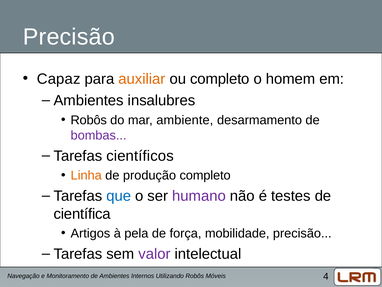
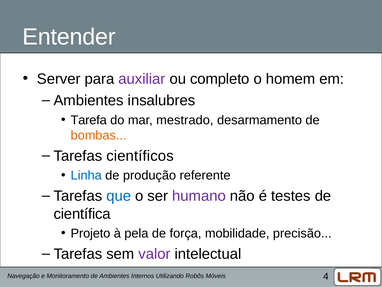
Precisão at (69, 37): Precisão -> Entender
Capaz: Capaz -> Server
auxiliar colour: orange -> purple
Robôs at (89, 120): Robôs -> Tarefa
ambiente: ambiente -> mestrado
bombas colour: purple -> orange
Linha colour: orange -> blue
produção completo: completo -> referente
Artigos: Artigos -> Projeto
